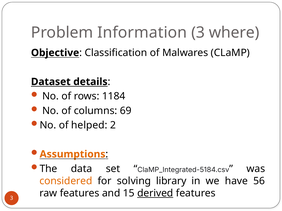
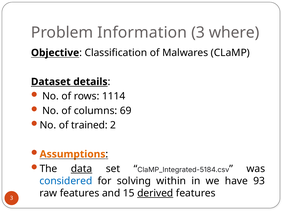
1184: 1184 -> 1114
helped: helped -> trained
data underline: none -> present
considered colour: orange -> blue
library: library -> within
56: 56 -> 93
